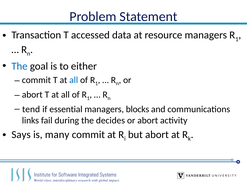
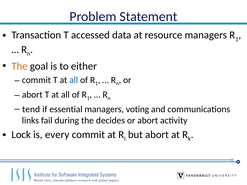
The at (19, 66) colour: blue -> orange
blocks: blocks -> voting
Says: Says -> Lock
many: many -> every
